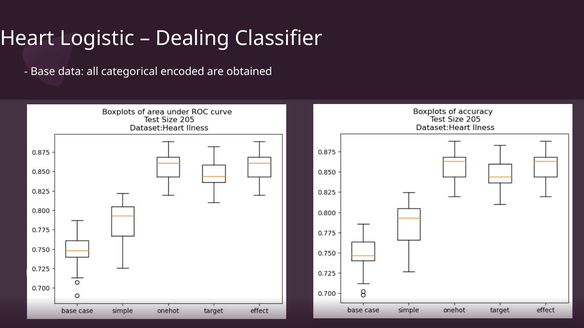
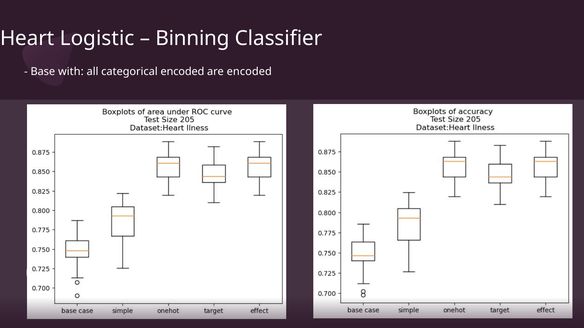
Dealing: Dealing -> Binning
data: data -> with
are obtained: obtained -> encoded
